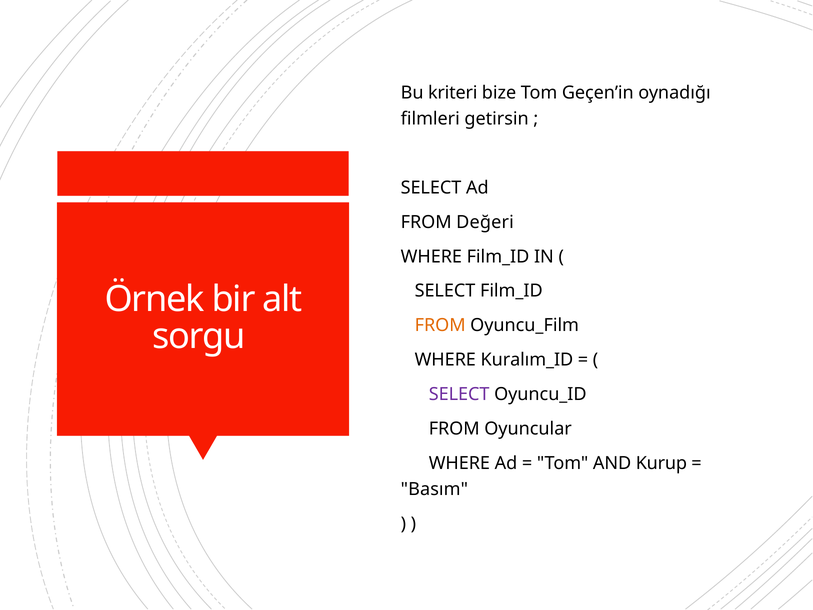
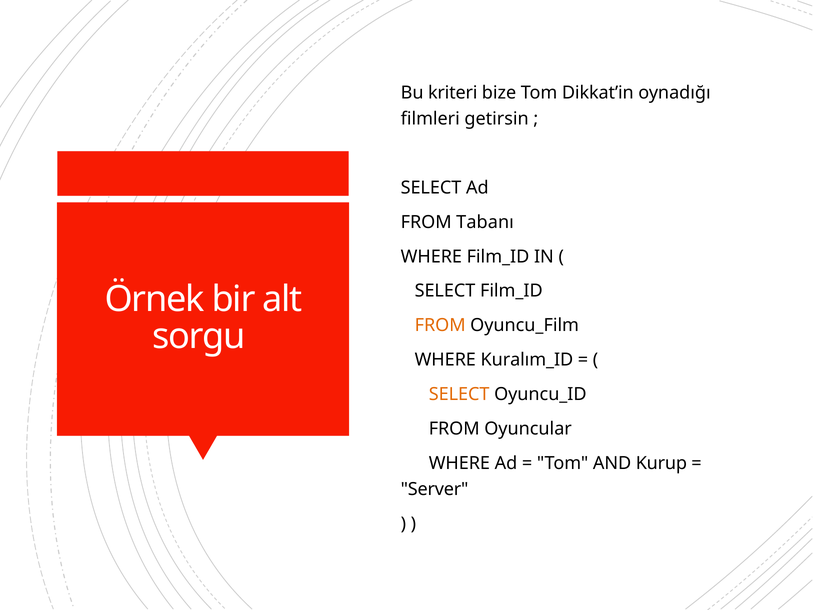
Geçen’in: Geçen’in -> Dikkat’in
Değeri: Değeri -> Tabanı
SELECT at (459, 394) colour: purple -> orange
Basım: Basım -> Server
